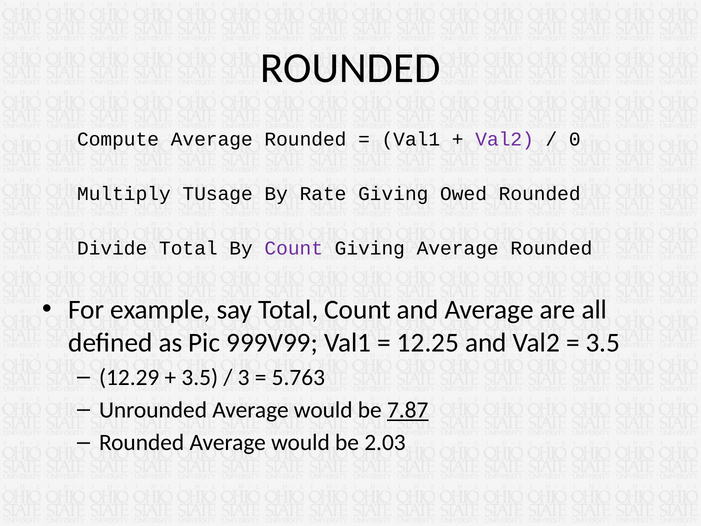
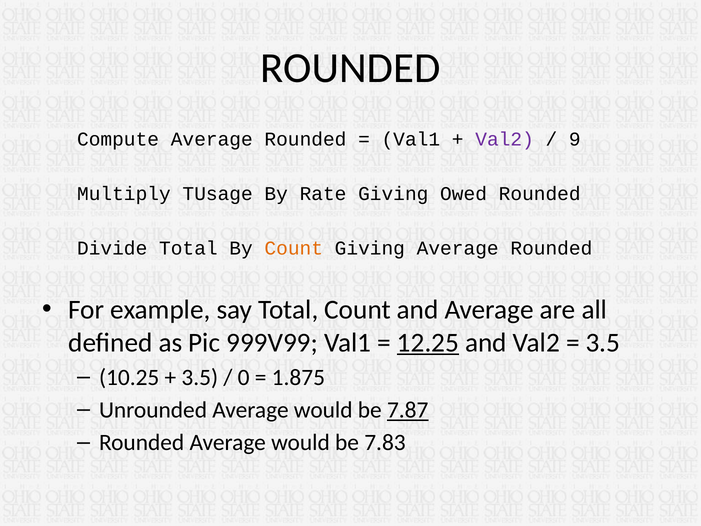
0: 0 -> 9
Count at (294, 248) colour: purple -> orange
12.25 underline: none -> present
12.29: 12.29 -> 10.25
3: 3 -> 0
5.763: 5.763 -> 1.875
2.03: 2.03 -> 7.83
